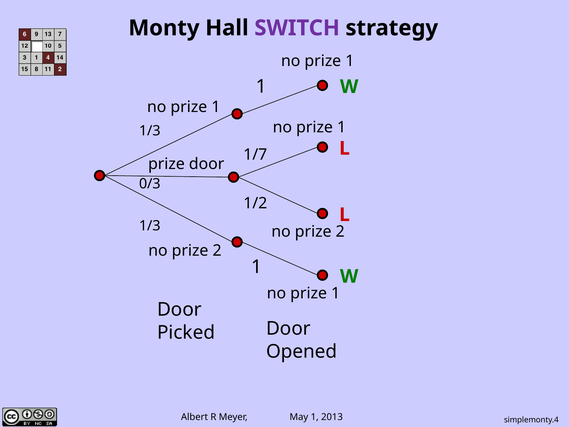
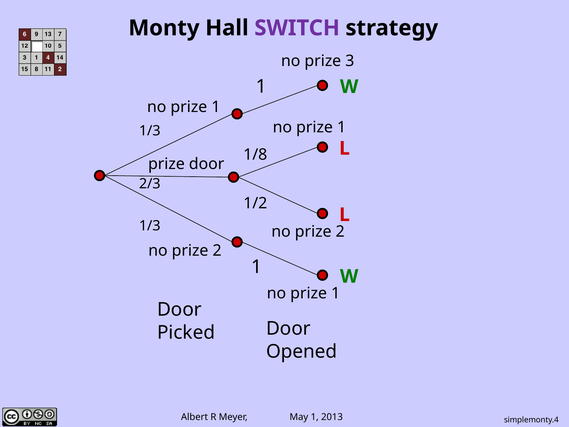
1 at (350, 61): 1 -> 3
1/7: 1/7 -> 1/8
0/3: 0/3 -> 2/3
